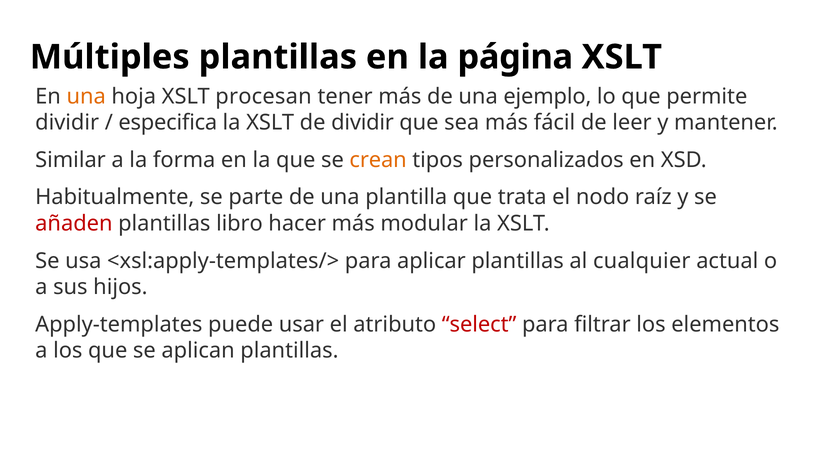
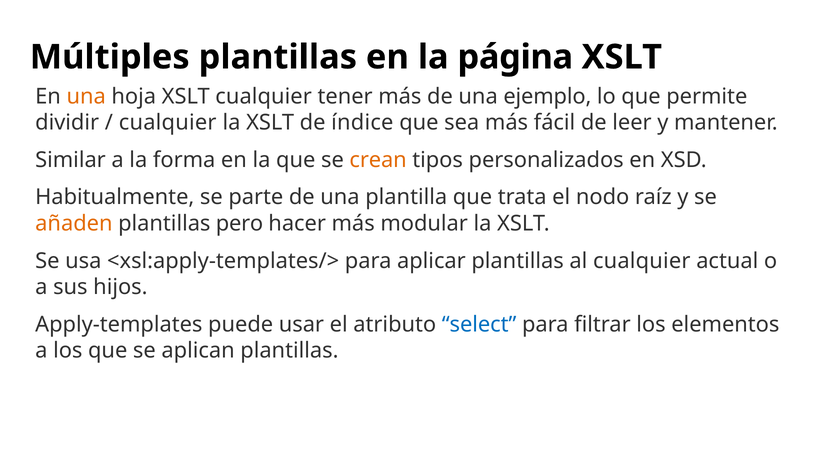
XSLT procesan: procesan -> cualquier
especifica at (168, 123): especifica -> cualquier
de dividir: dividir -> índice
añaden colour: red -> orange
libro: libro -> pero
select colour: red -> blue
